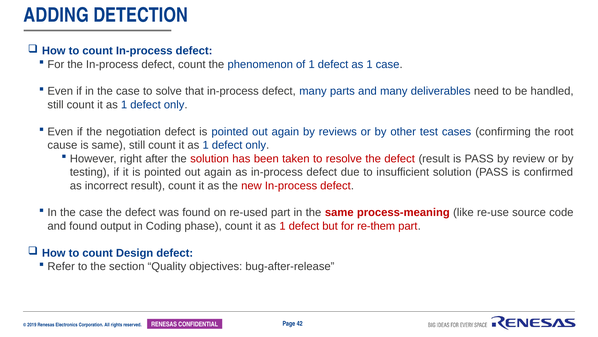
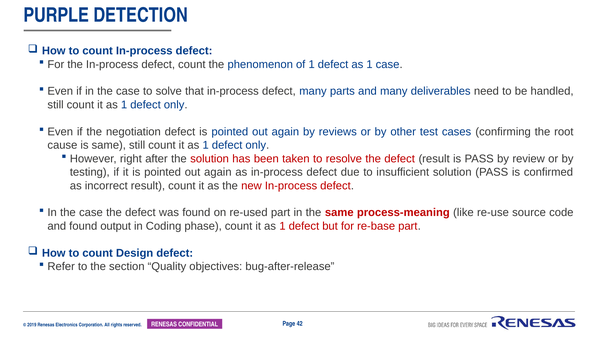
ADDING: ADDING -> PURPLE
re-them: re-them -> re-base
